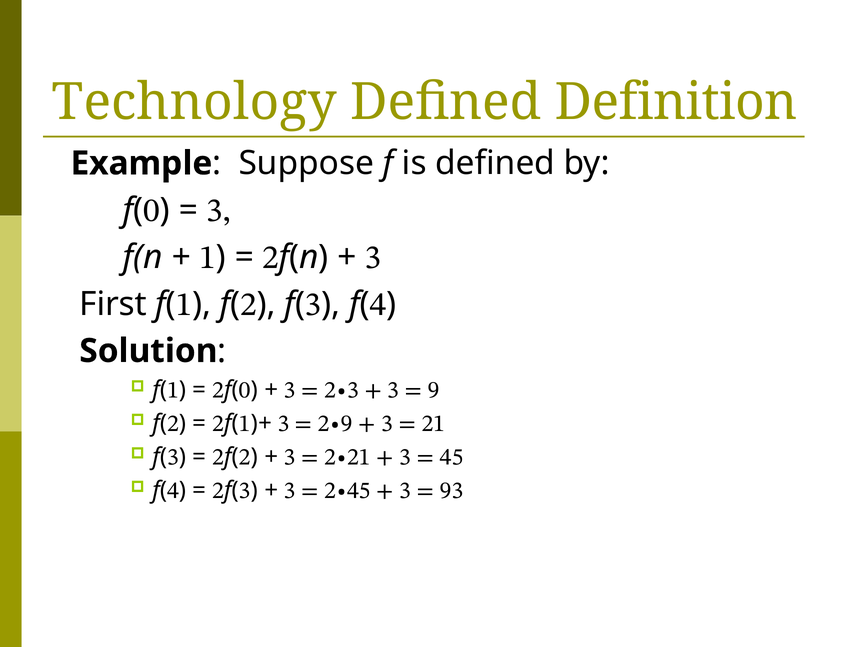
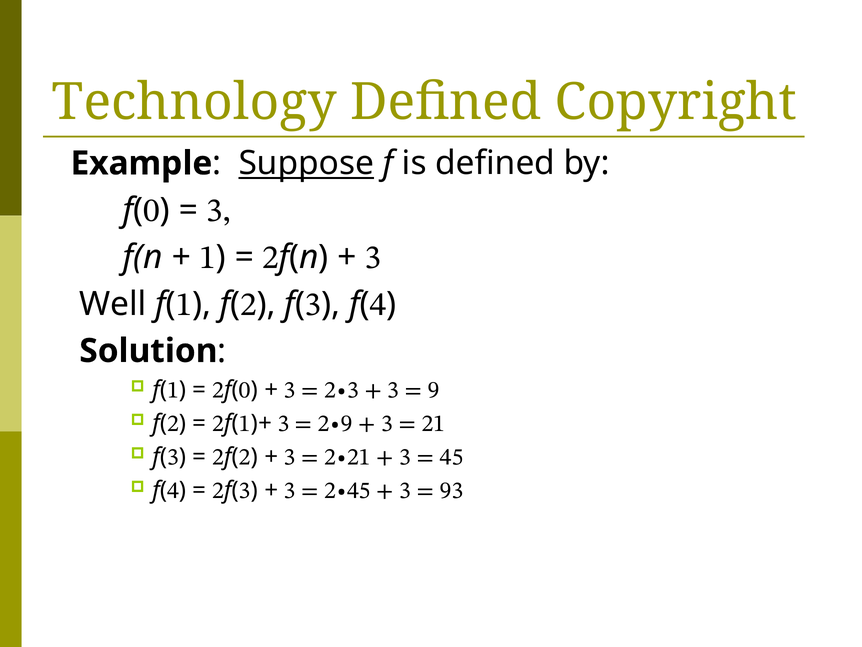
Definition: Definition -> Copyright
Suppose underline: none -> present
First: First -> Well
